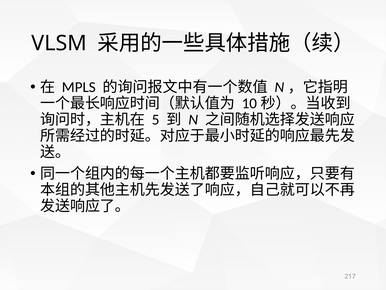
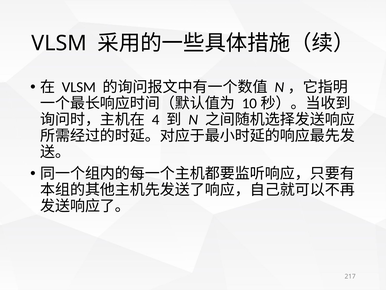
MPLS at (79, 87): MPLS -> VLSM
5: 5 -> 4
